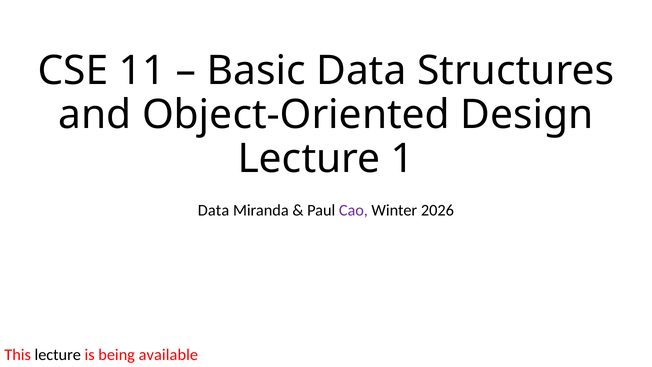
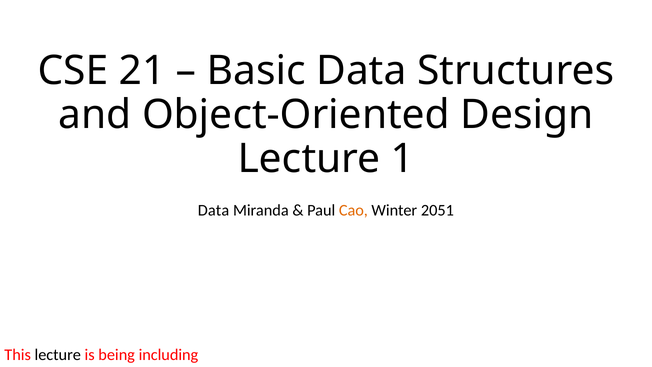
11: 11 -> 21
Cao colour: purple -> orange
2026: 2026 -> 2051
available: available -> including
